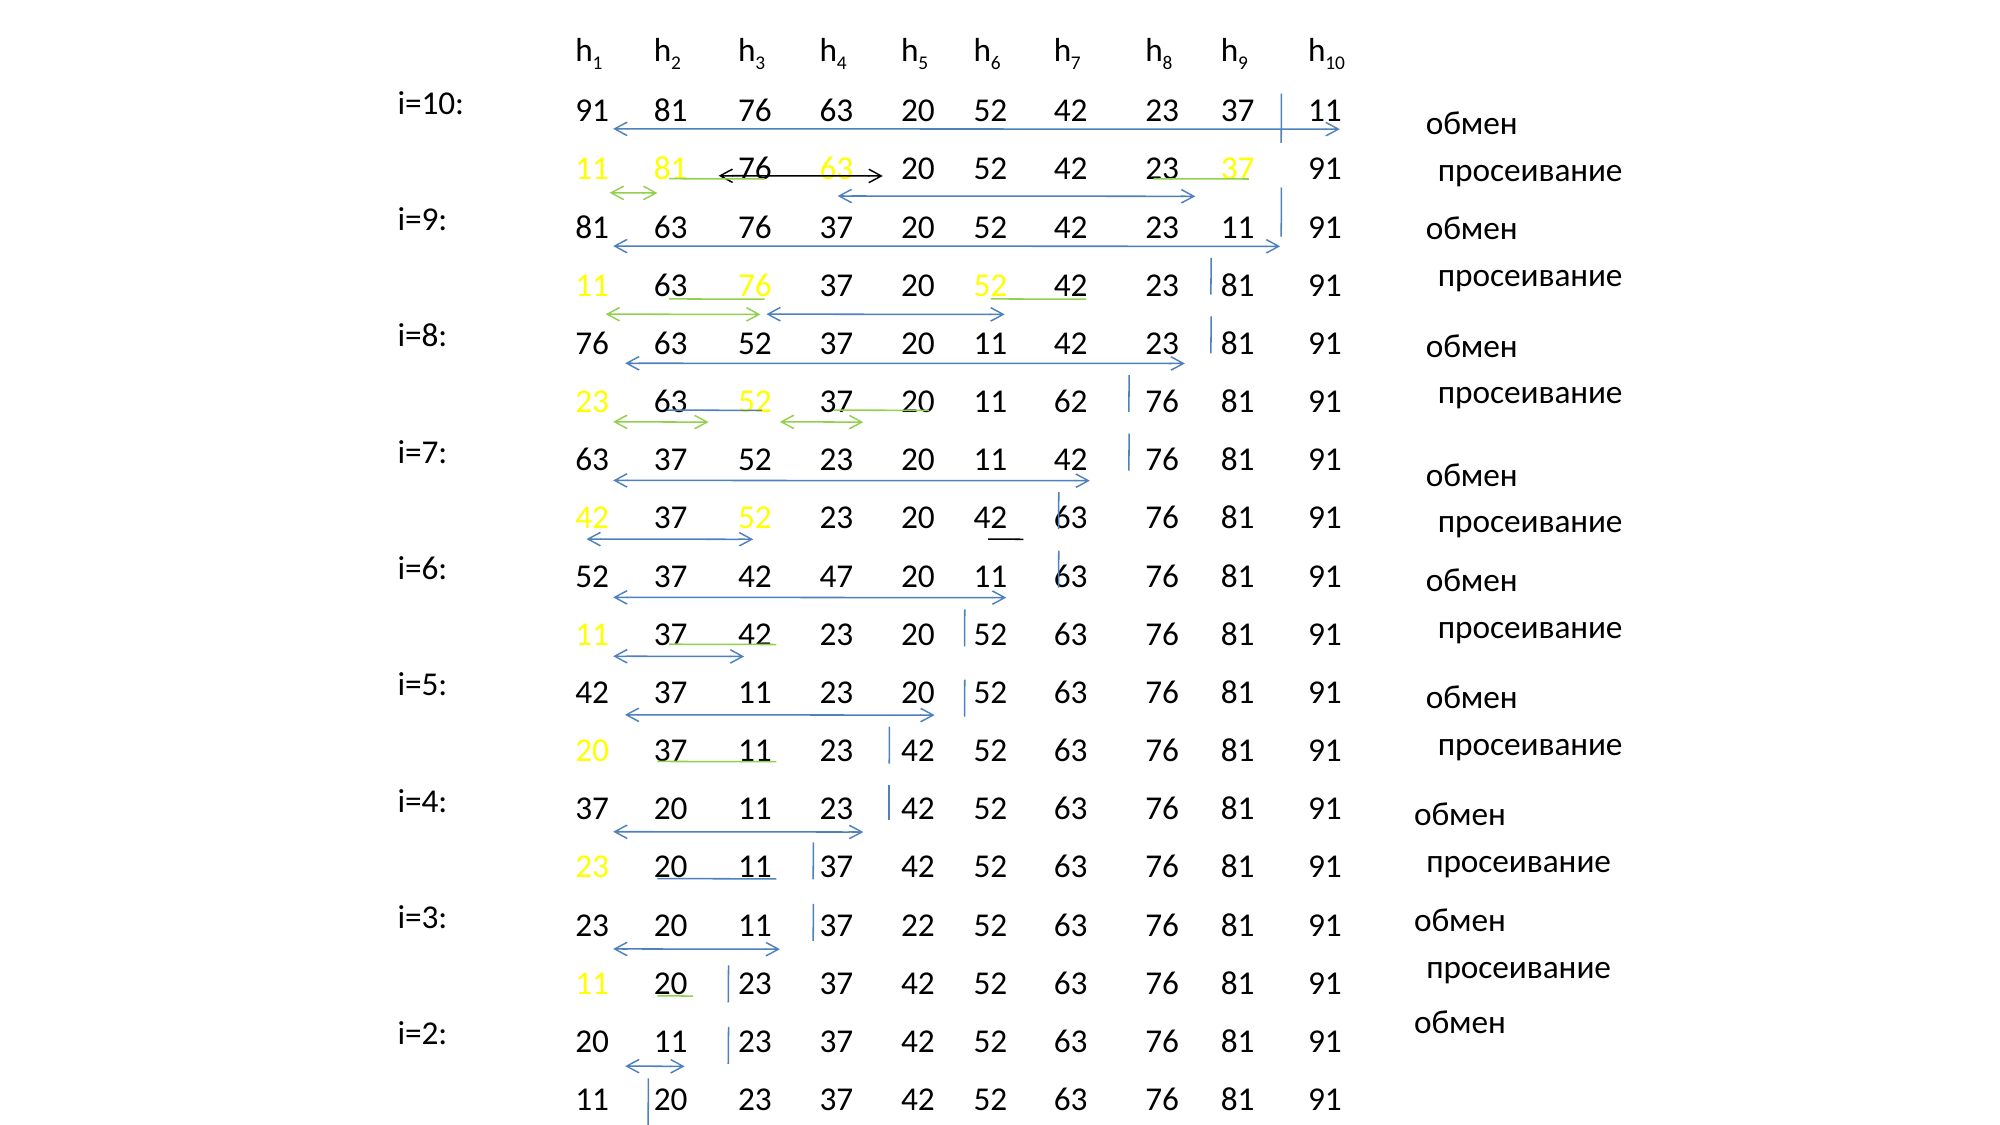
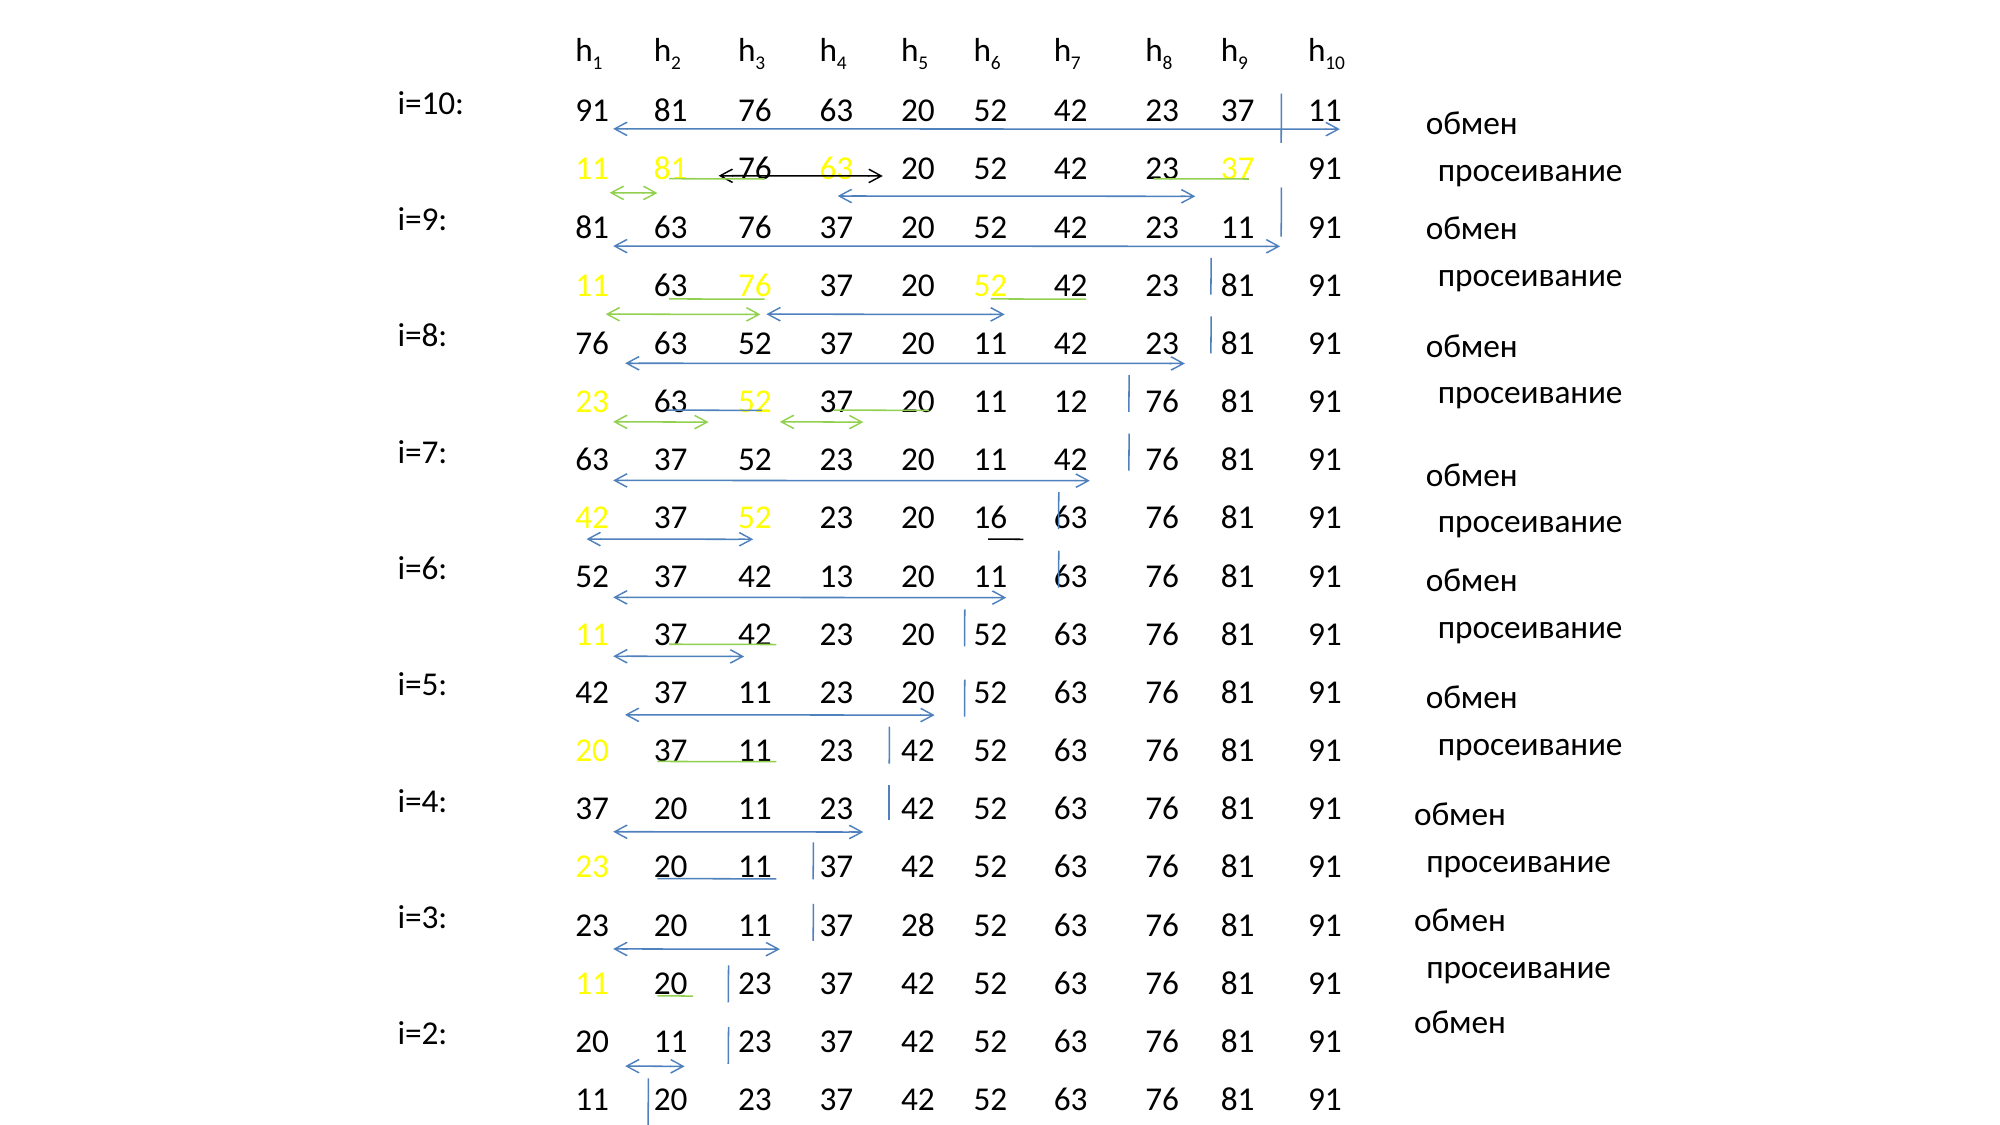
62: 62 -> 12
20 42: 42 -> 16
47: 47 -> 13
22: 22 -> 28
